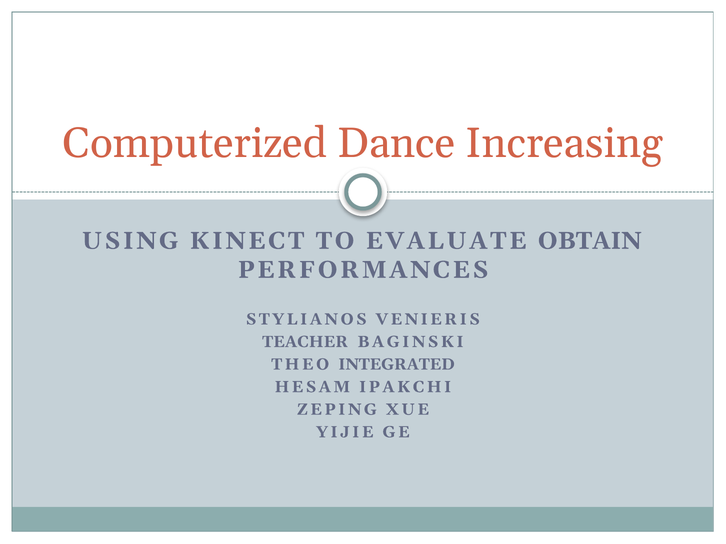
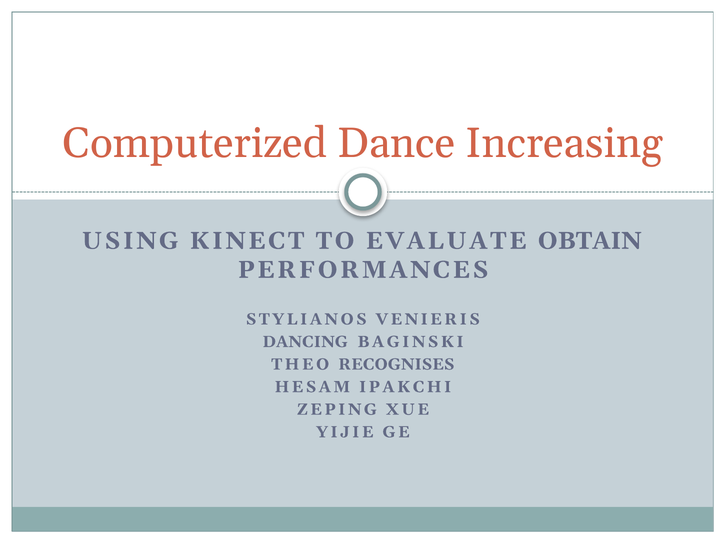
TEACHER: TEACHER -> DANCING
INTEGRATED: INTEGRATED -> RECOGNISES
